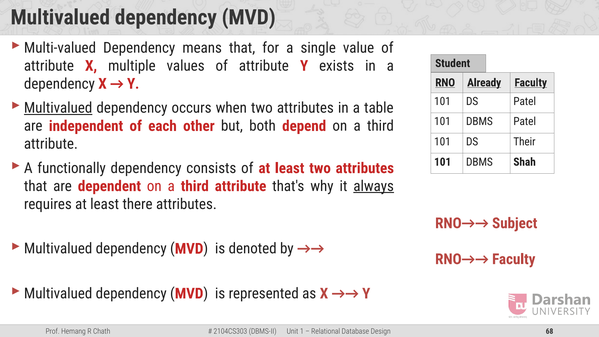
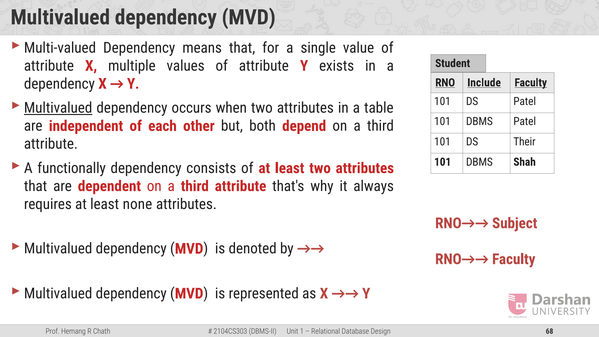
Already: Already -> Include
always underline: present -> none
there: there -> none
